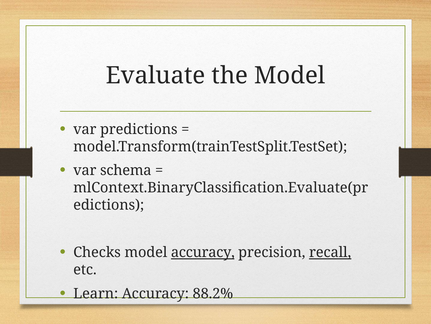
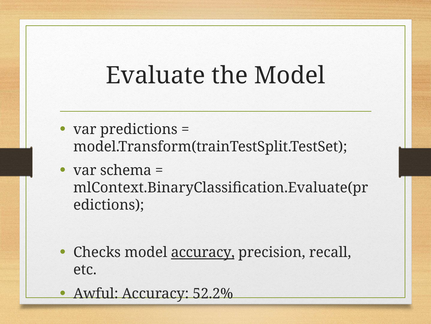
recall underline: present -> none
Learn: Learn -> Awful
88.2%: 88.2% -> 52.2%
